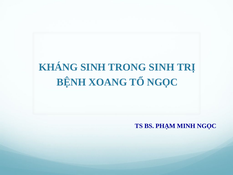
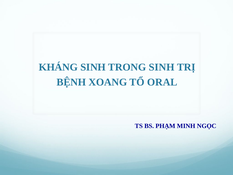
TỔ NGỌC: NGỌC -> ORAL
